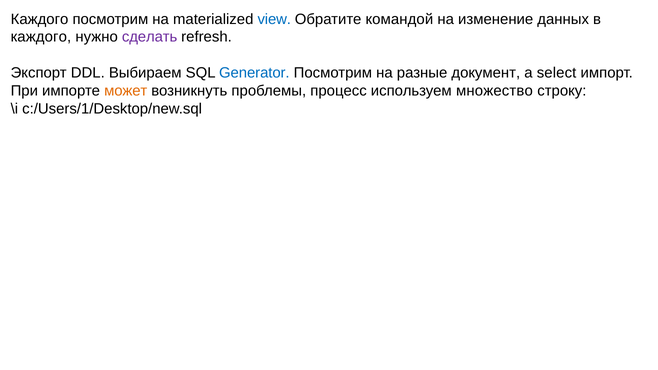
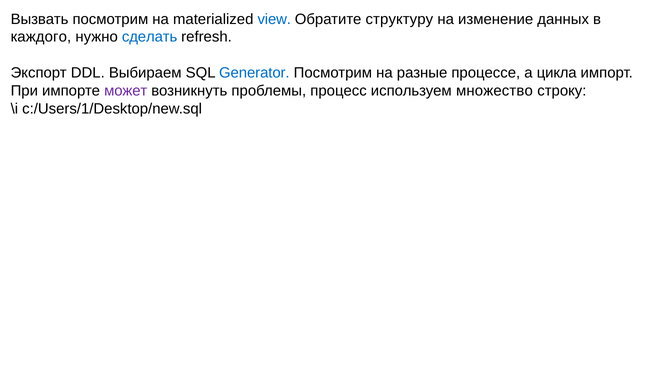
Каждого at (40, 19): Каждого -> Вызвать
командой: командой -> структуру
сделать colour: purple -> blue
документ: документ -> процессе
select: select -> цикла
может colour: orange -> purple
